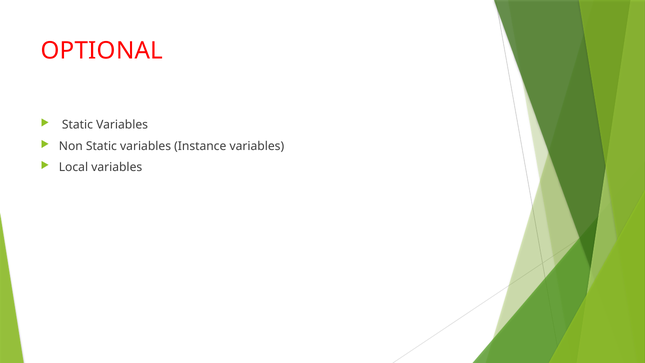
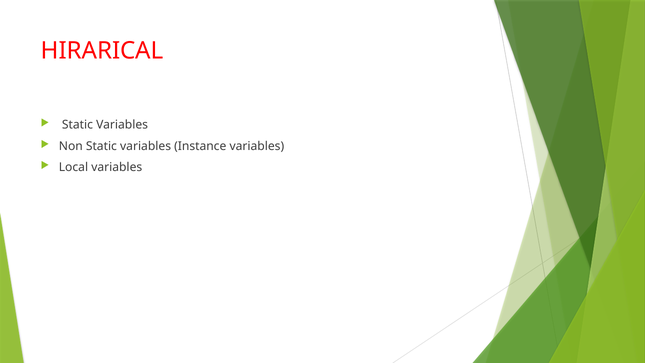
OPTIONAL: OPTIONAL -> HIRARICAL
